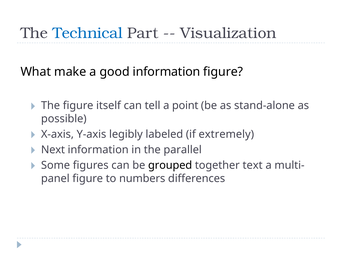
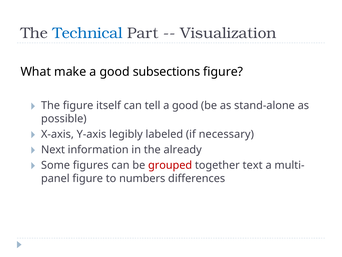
good information: information -> subsections
tell a point: point -> good
extremely: extremely -> necessary
parallel: parallel -> already
grouped colour: black -> red
